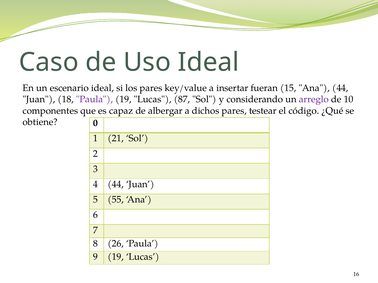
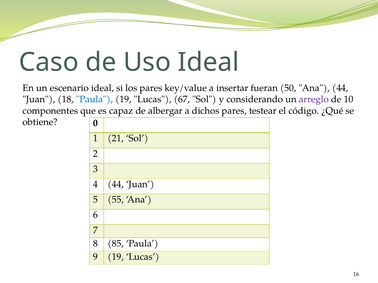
15: 15 -> 50
Paula at (95, 100) colour: purple -> blue
87: 87 -> 67
26: 26 -> 85
